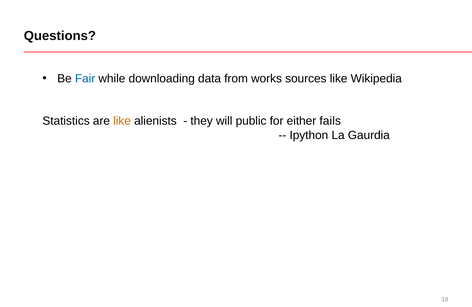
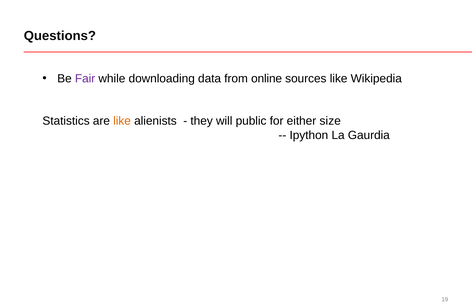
Fair colour: blue -> purple
works: works -> online
fails: fails -> size
